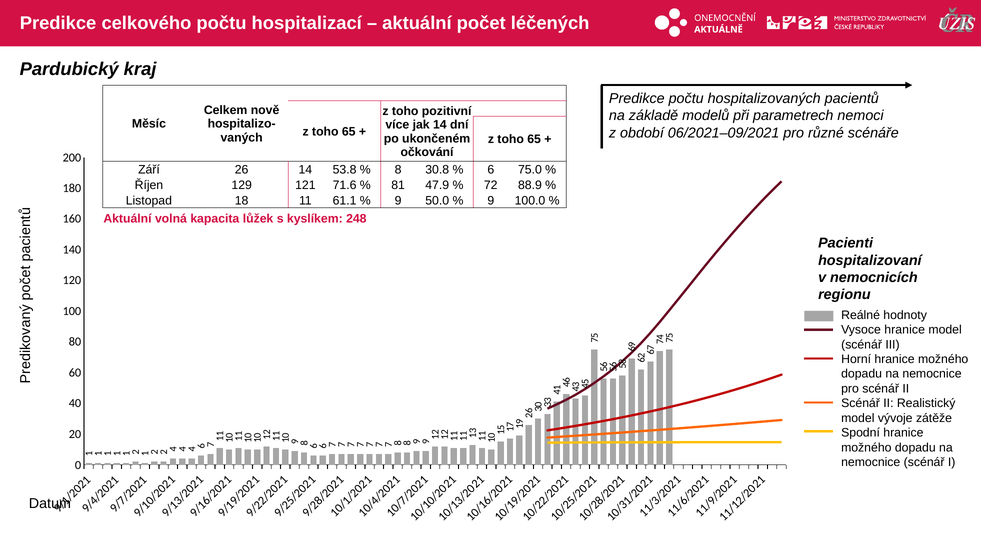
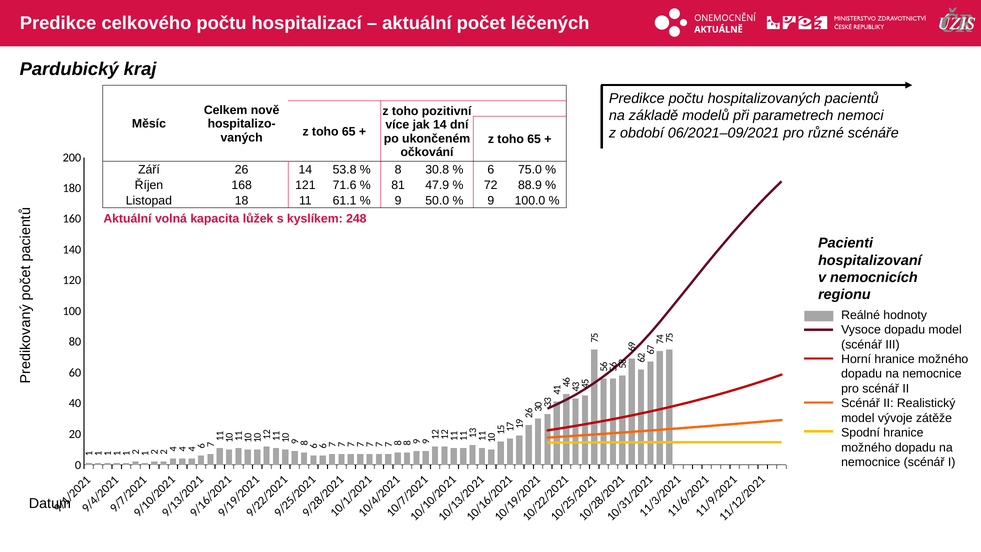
129: 129 -> 168
Vysoce hranice: hranice -> dopadu
